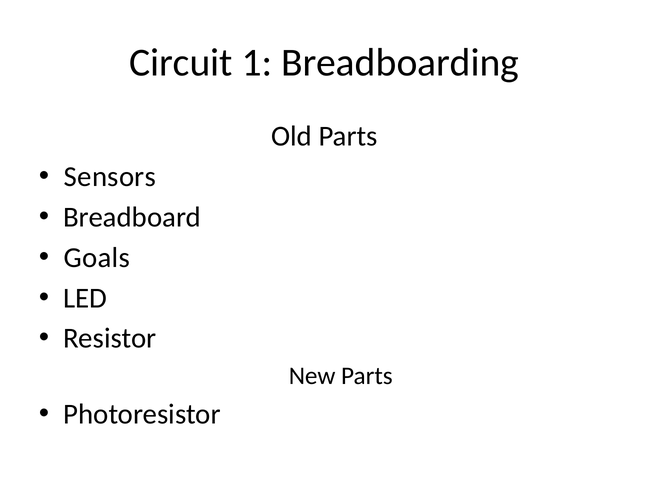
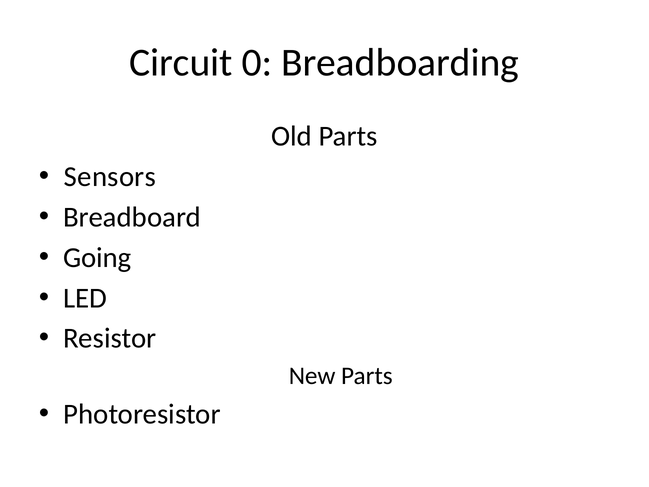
1: 1 -> 0
Goals: Goals -> Going
